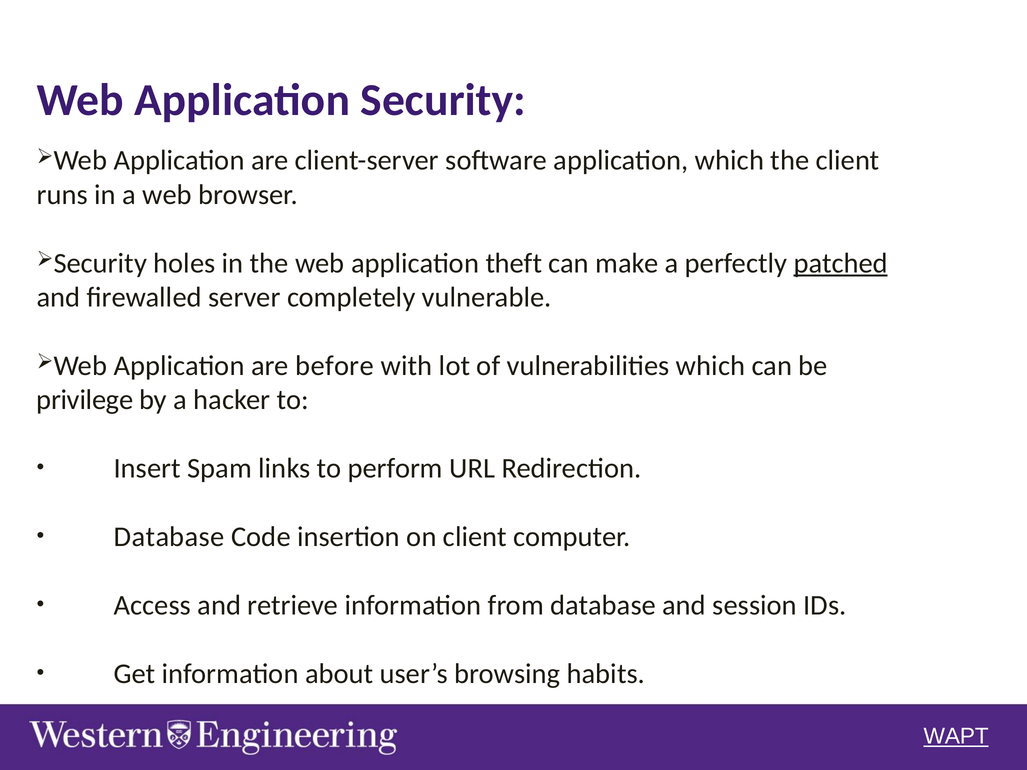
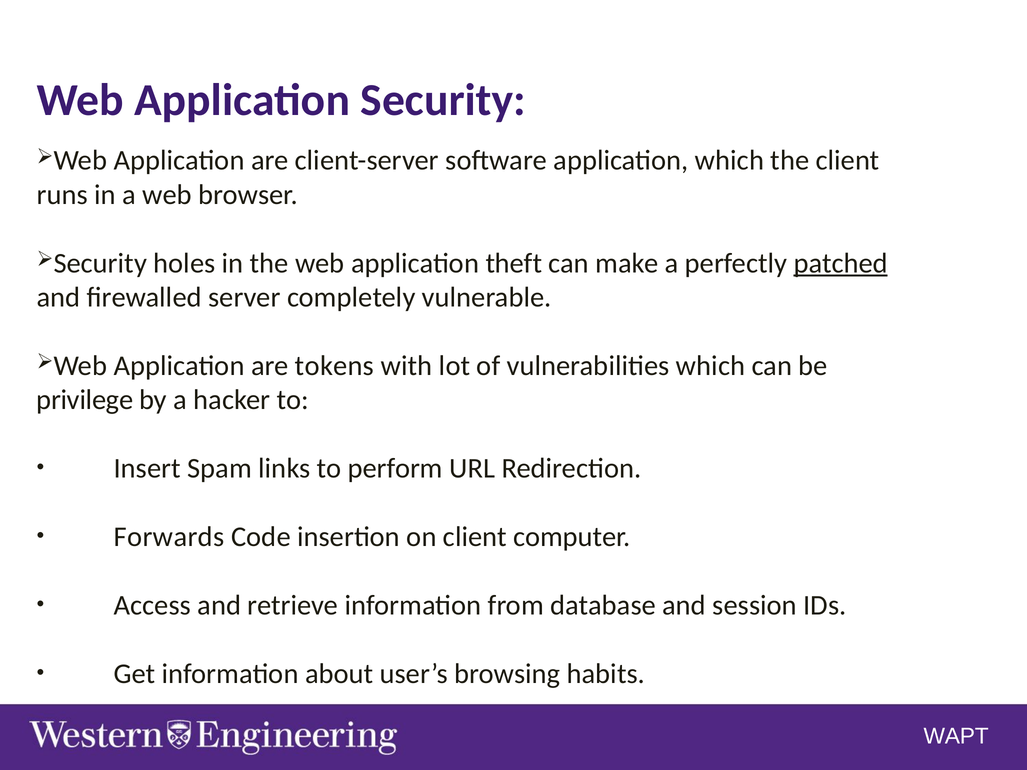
before: before -> tokens
Database at (169, 537): Database -> Forwards
WAPT underline: present -> none
